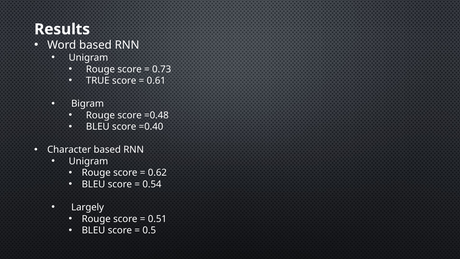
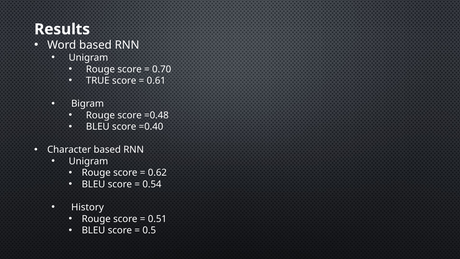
0.73: 0.73 -> 0.70
Largely: Largely -> History
